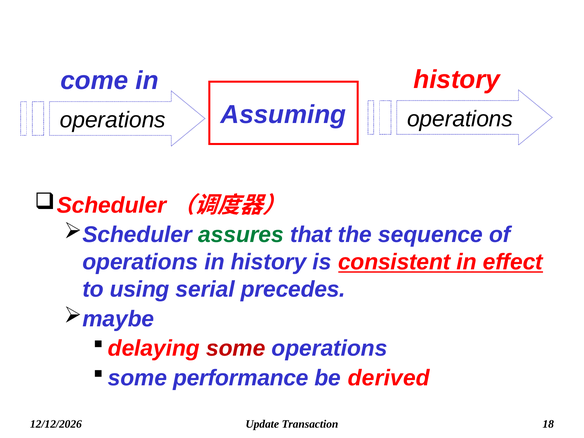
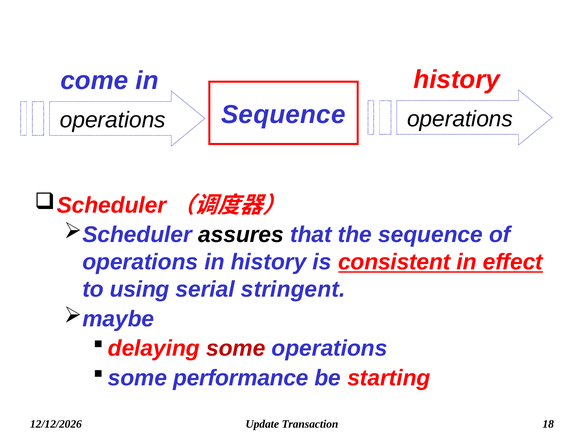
Assuming at (283, 115): Assuming -> Sequence
assures colour: green -> black
precedes: precedes -> stringent
derived: derived -> starting
